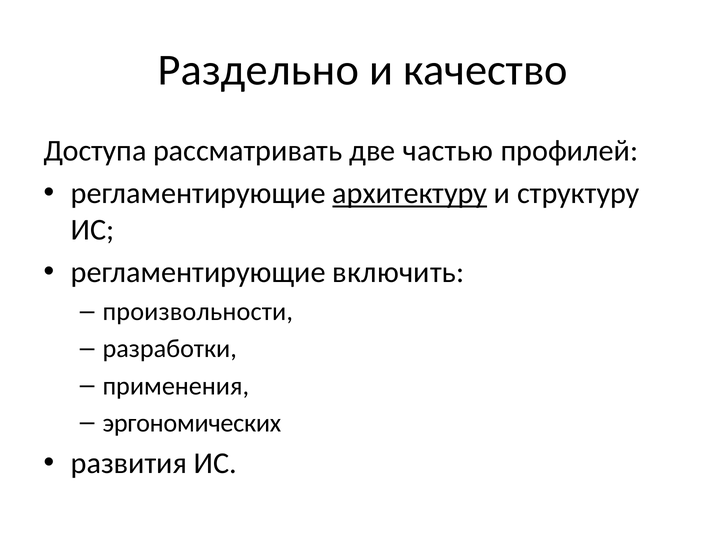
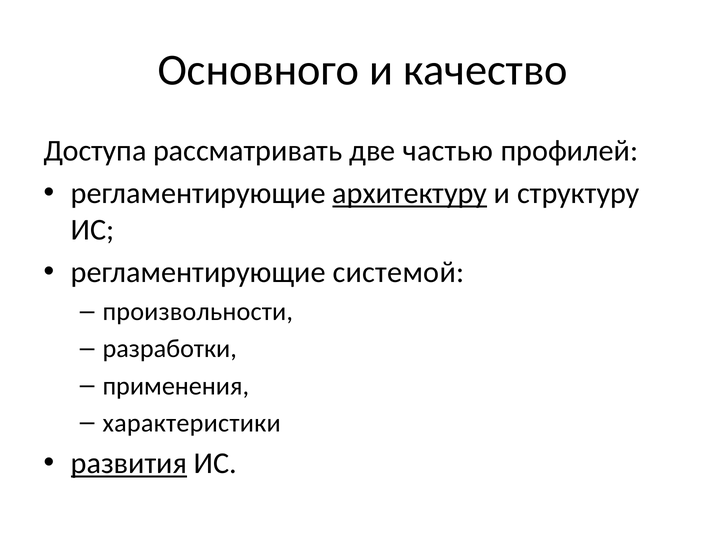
Раздельно: Раздельно -> Основного
включить: включить -> системой
эргономических: эргономических -> характеристики
развития underline: none -> present
